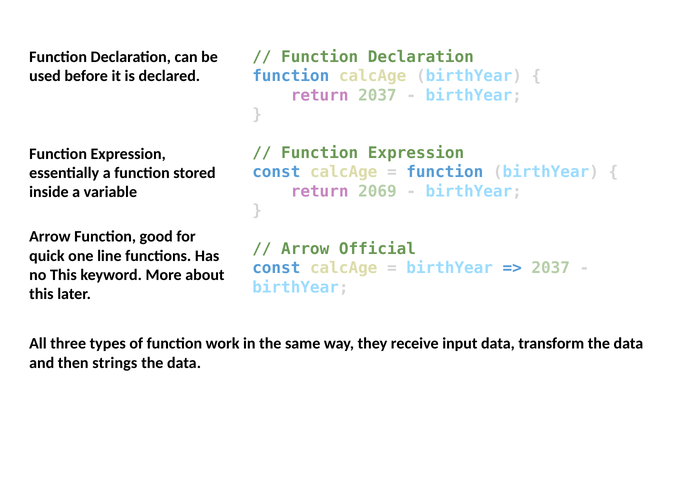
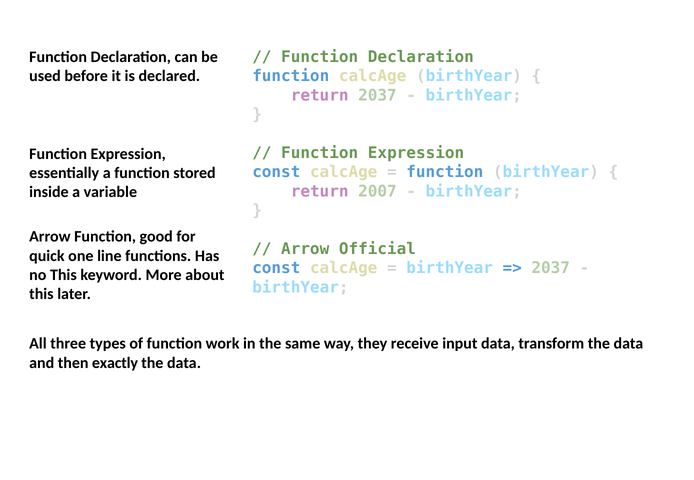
2069: 2069 -> 2007
strings: strings -> exactly
